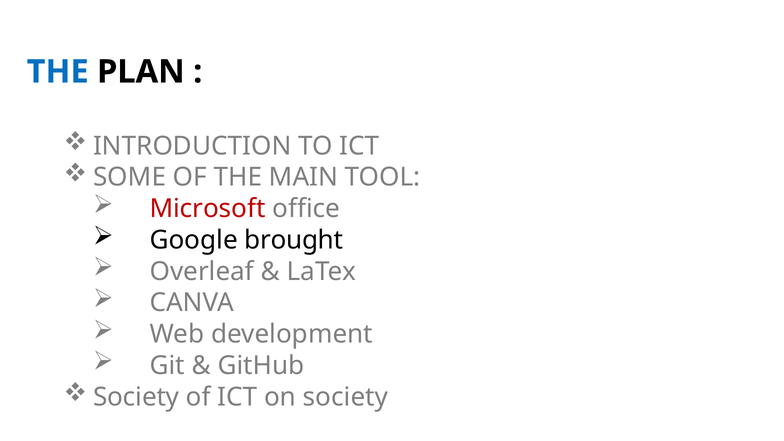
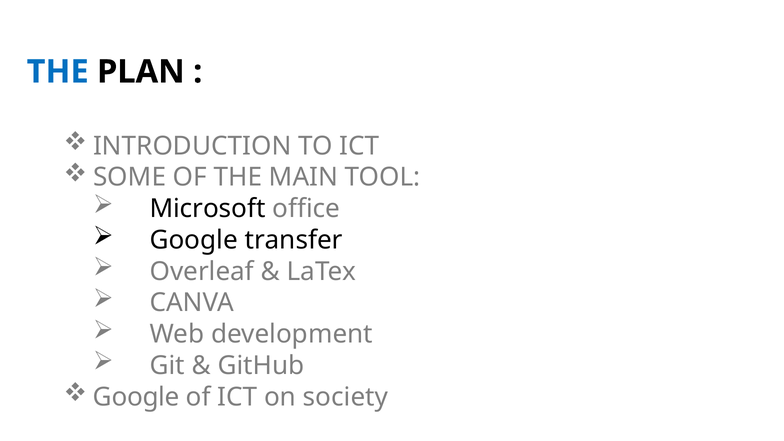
Microsoft colour: red -> black
brought: brought -> transfer
Society at (136, 397): Society -> Google
